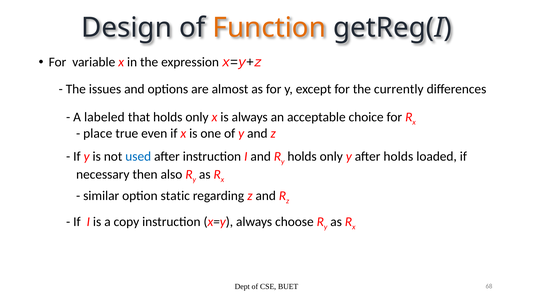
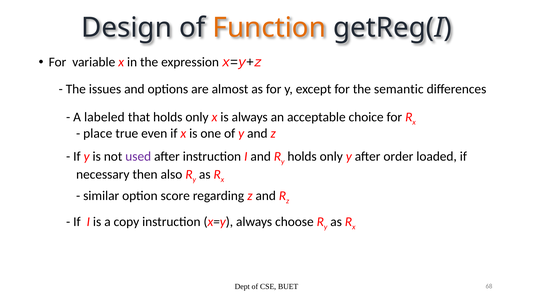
currently: currently -> semantic
used colour: blue -> purple
after holds: holds -> order
static: static -> score
